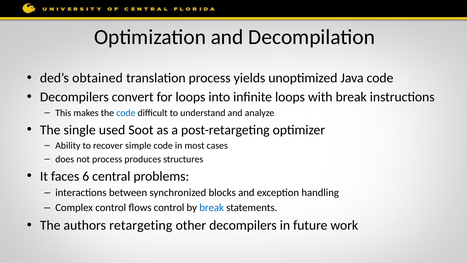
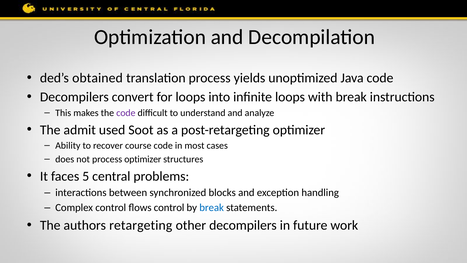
code at (126, 113) colour: blue -> purple
single: single -> admit
simple: simple -> course
process produces: produces -> optimizer
6: 6 -> 5
